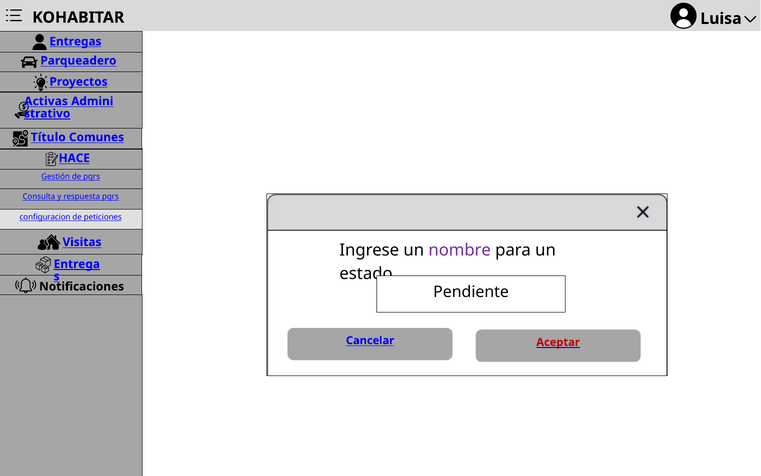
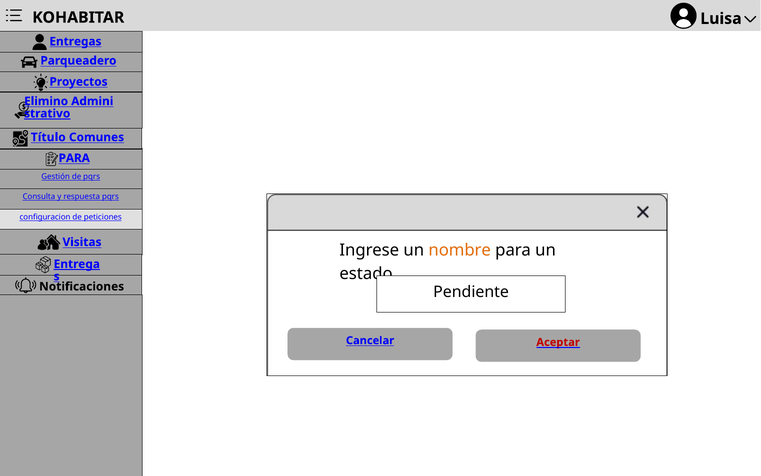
Activas: Activas -> Elimino
HACE at (74, 158): HACE -> PARA
nombre colour: purple -> orange
